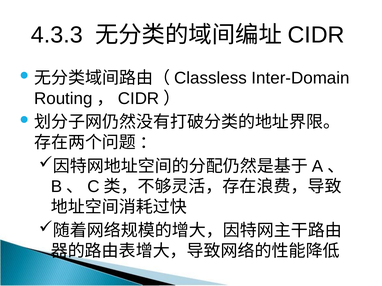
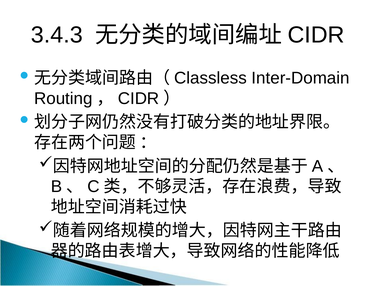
4.3.3: 4.3.3 -> 3.4.3
